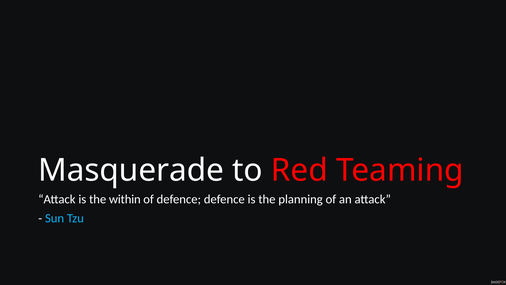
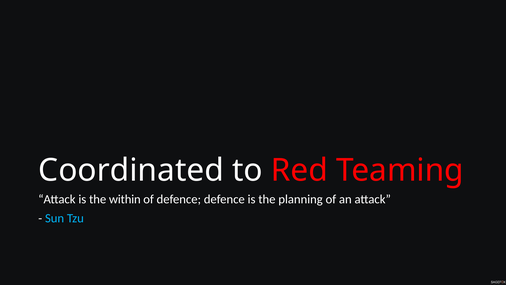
Masquerade: Masquerade -> Coordinated
